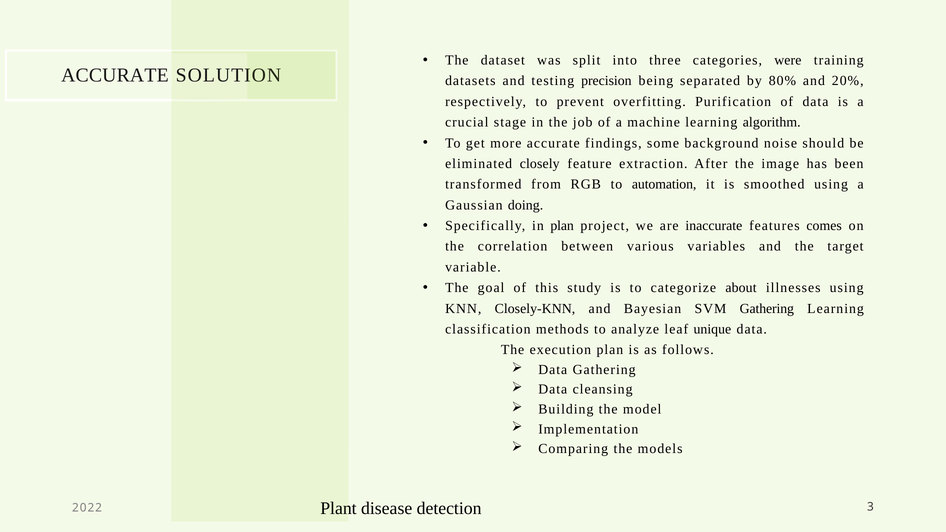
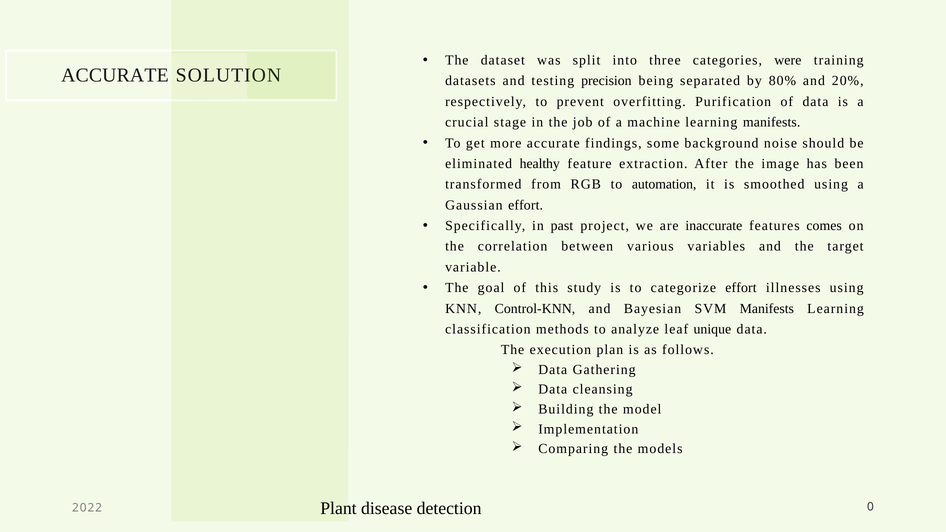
learning algorithm: algorithm -> manifests
closely: closely -> healthy
Gaussian doing: doing -> effort
in plan: plan -> past
categorize about: about -> effort
Closely-KNN: Closely-KNN -> Control-KNN
SVM Gathering: Gathering -> Manifests
3: 3 -> 0
